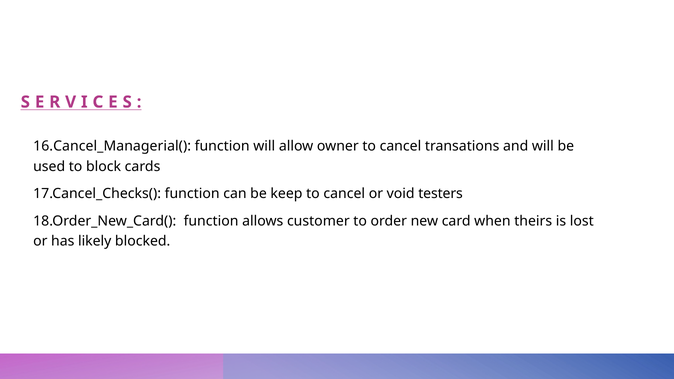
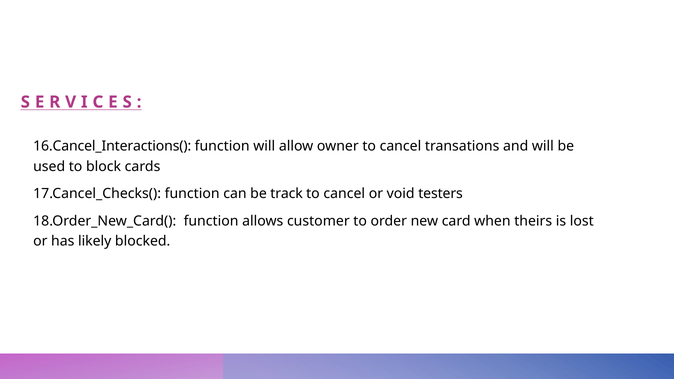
16.Cancel_Managerial(: 16.Cancel_Managerial( -> 16.Cancel_Interactions(
keep: keep -> track
